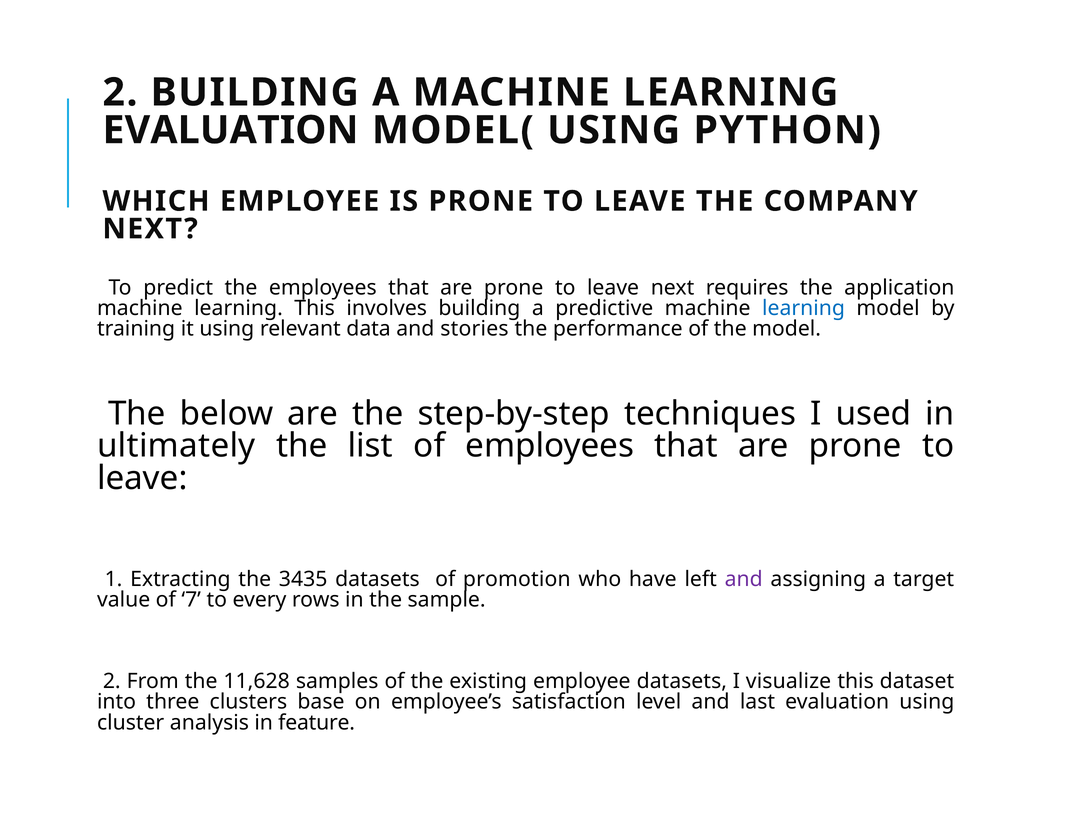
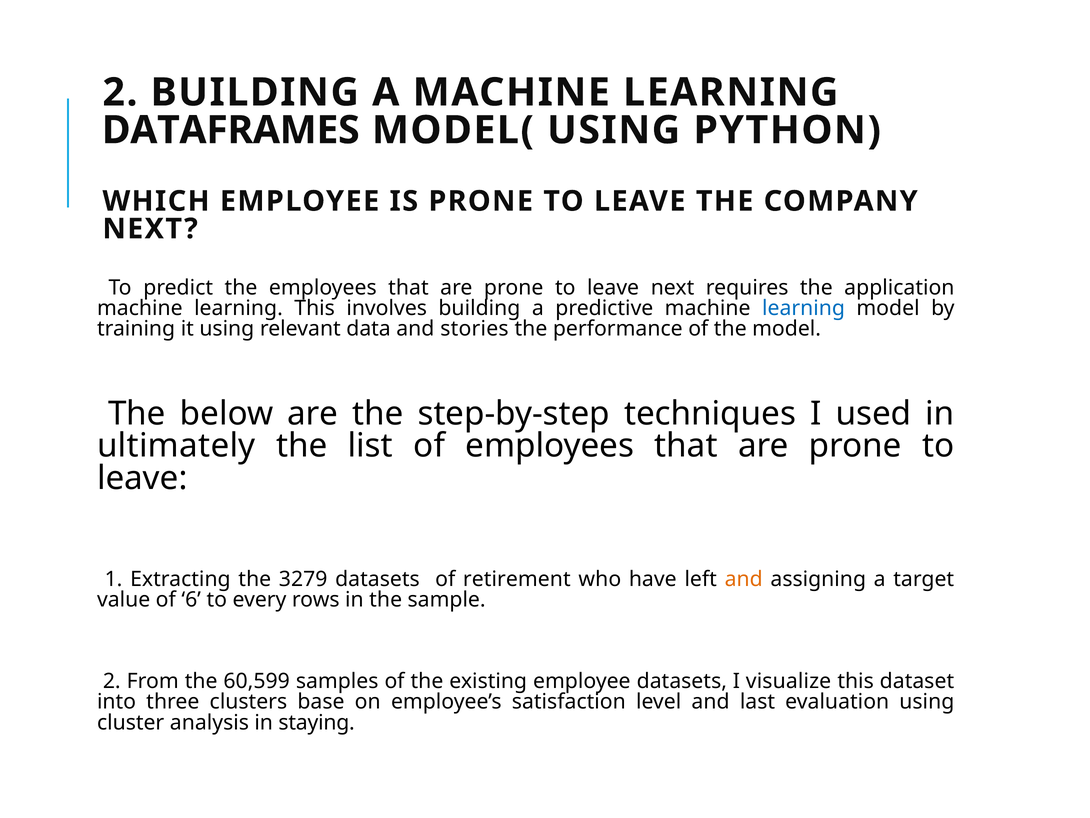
EVALUATION at (231, 130): EVALUATION -> DATAFRAMES
3435: 3435 -> 3279
promotion: promotion -> retirement
and at (744, 579) colour: purple -> orange
7: 7 -> 6
11,628: 11,628 -> 60,599
feature: feature -> staying
